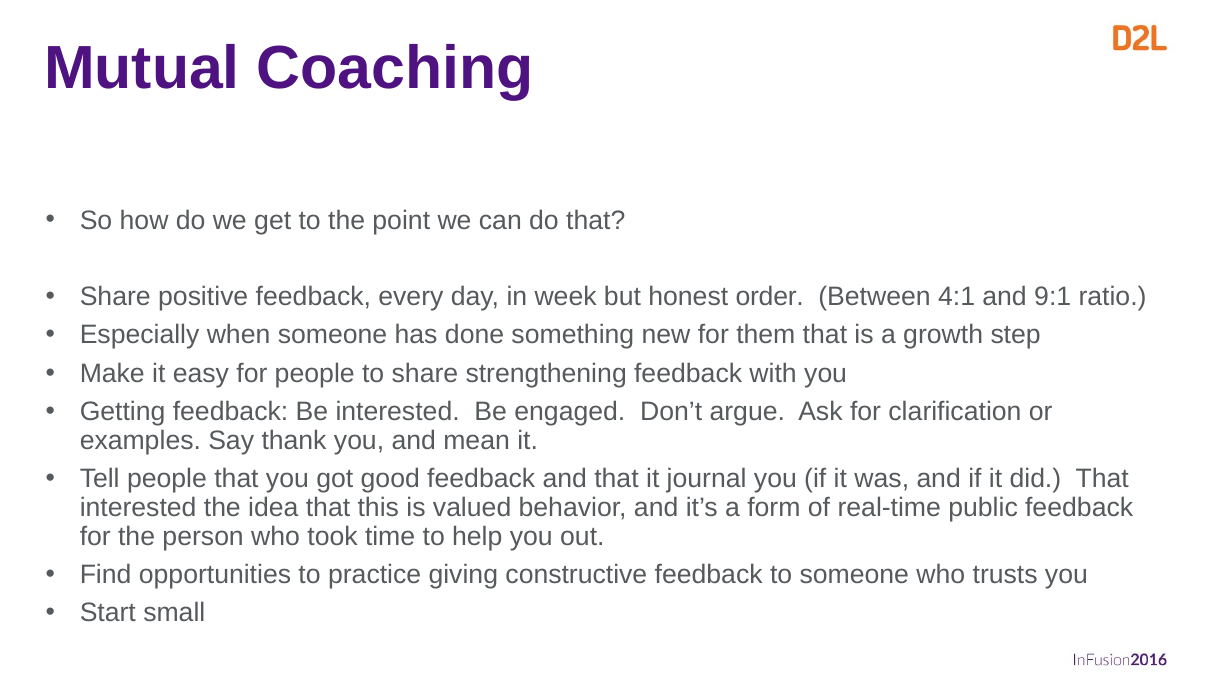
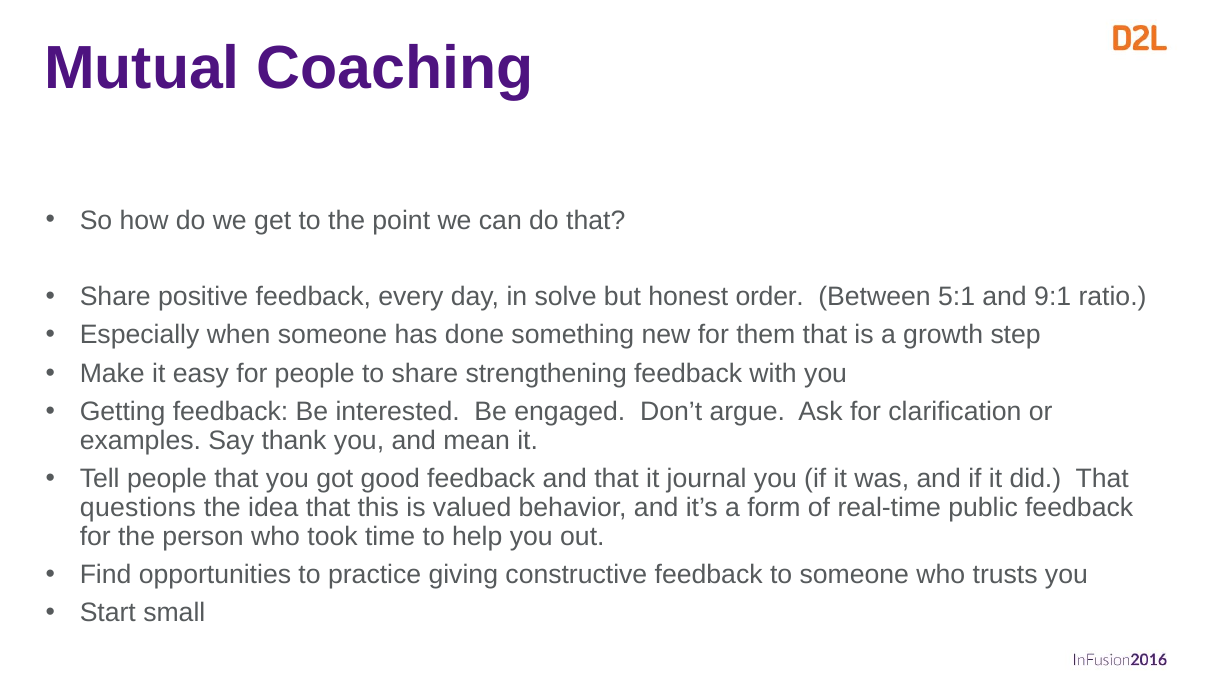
week: week -> solve
4:1: 4:1 -> 5:1
interested at (138, 507): interested -> questions
